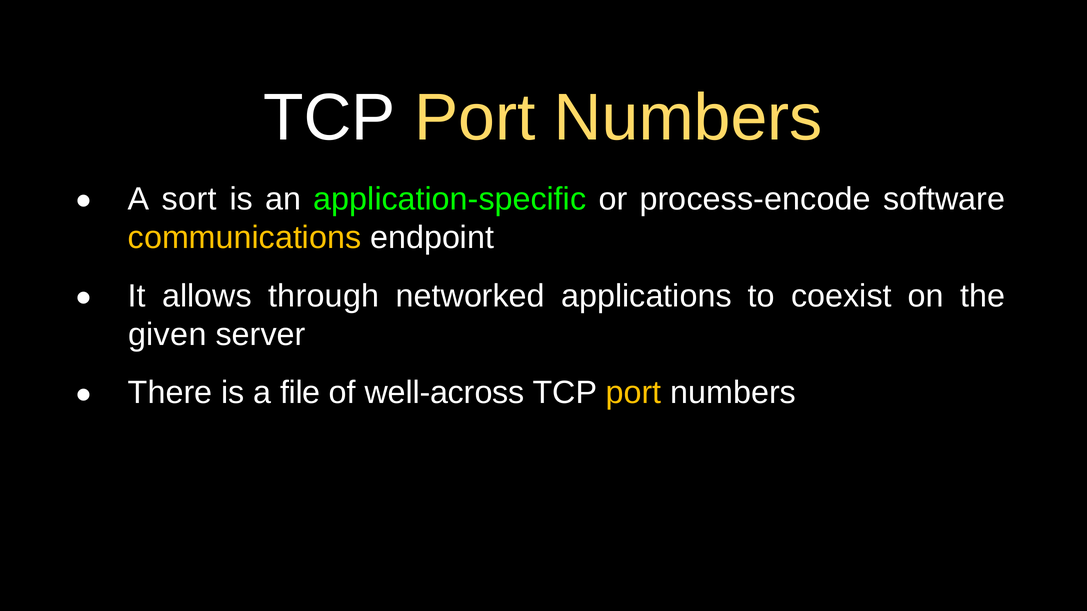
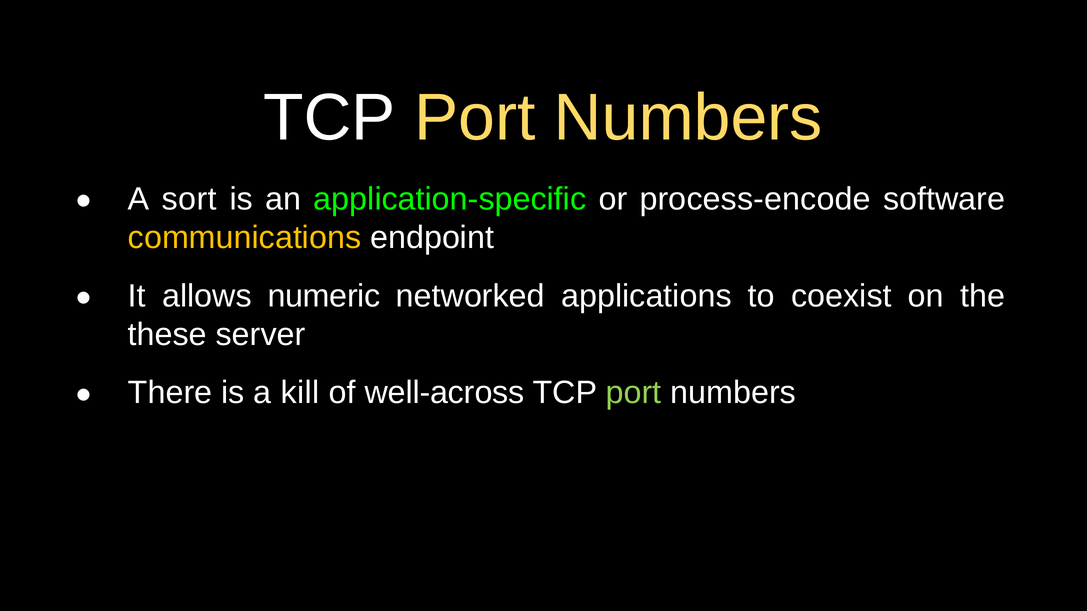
through: through -> numeric
given: given -> these
file: file -> kill
port at (634, 393) colour: yellow -> light green
